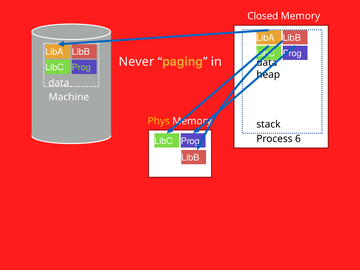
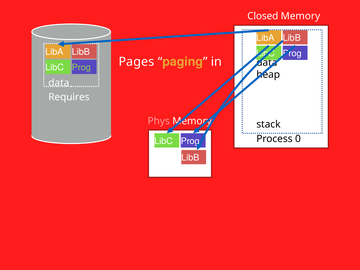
Never: Never -> Pages
Machine: Machine -> Requires
Phys colour: yellow -> pink
6: 6 -> 0
